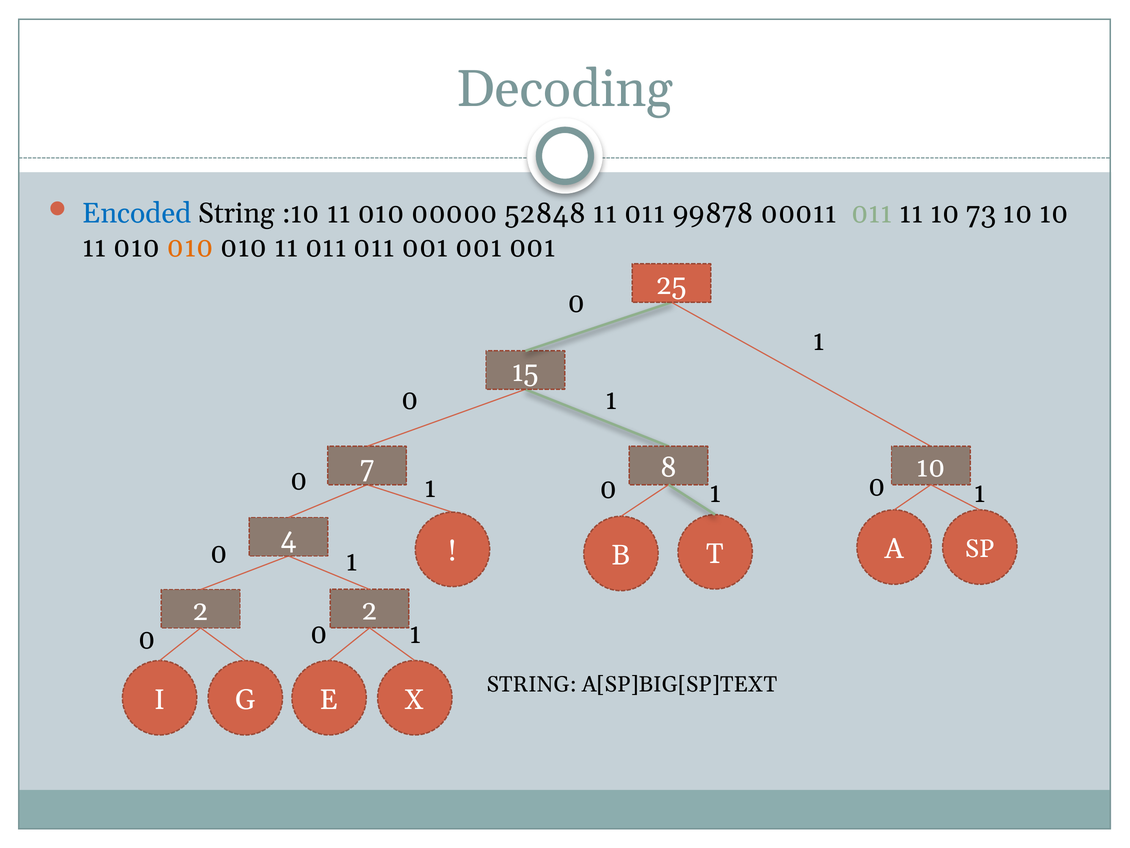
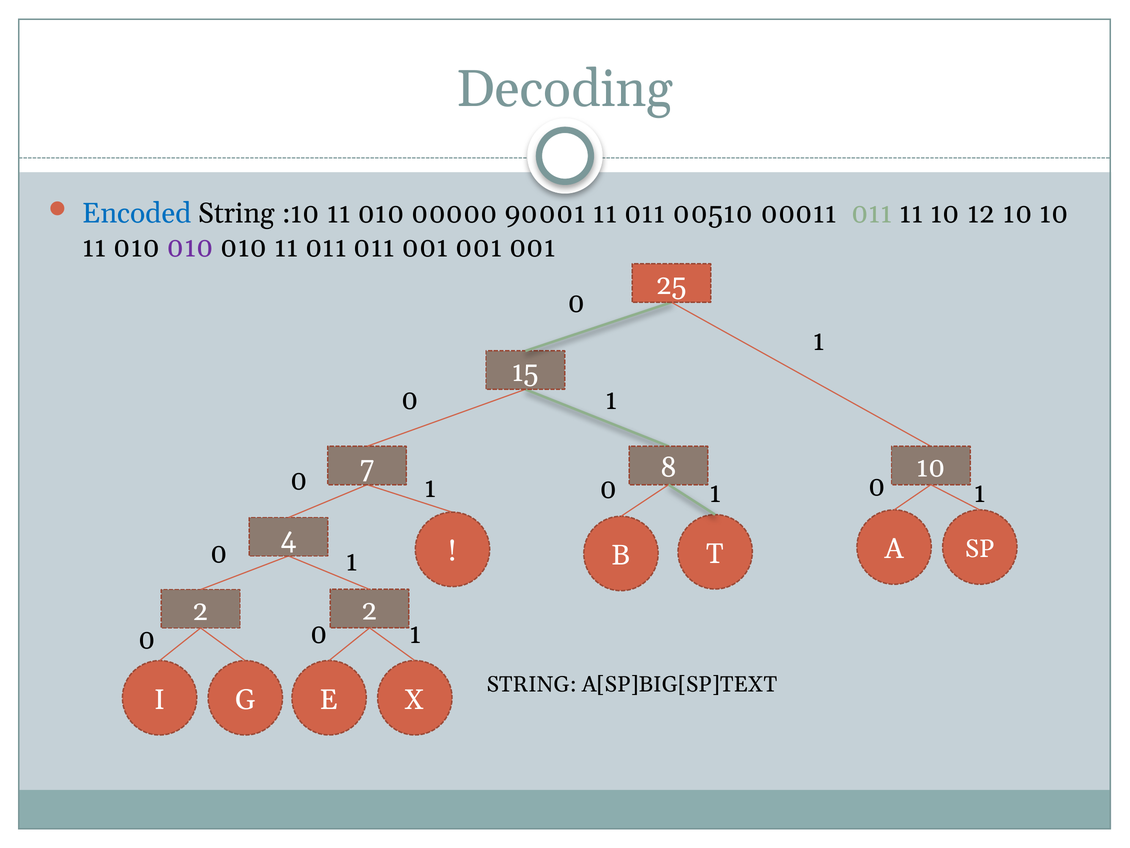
52848: 52848 -> 90001
99878: 99878 -> 00510
73: 73 -> 12
010 at (190, 247) colour: orange -> purple
